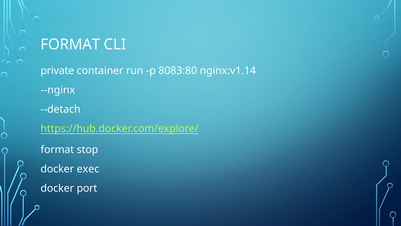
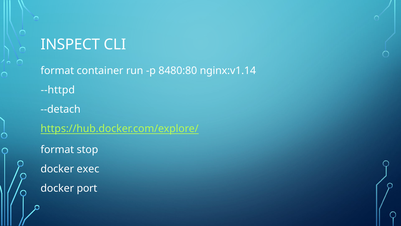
FORMAT at (70, 45): FORMAT -> INSPECT
private at (57, 71): private -> format
8083:80: 8083:80 -> 8480:80
--nginx: --nginx -> --httpd
